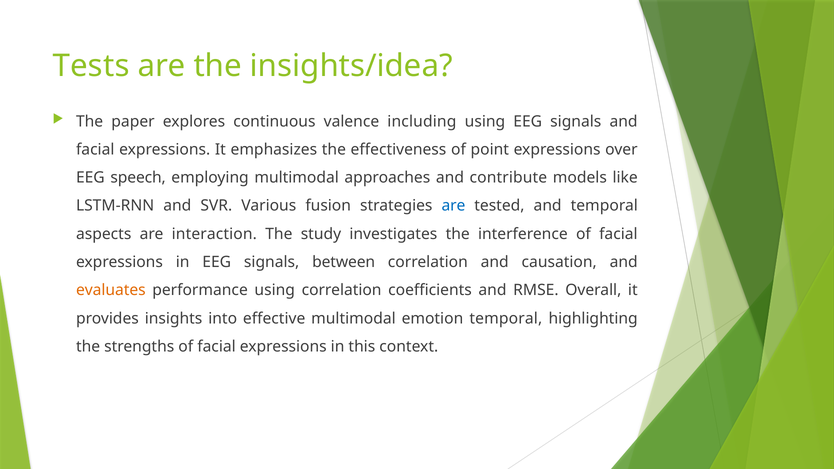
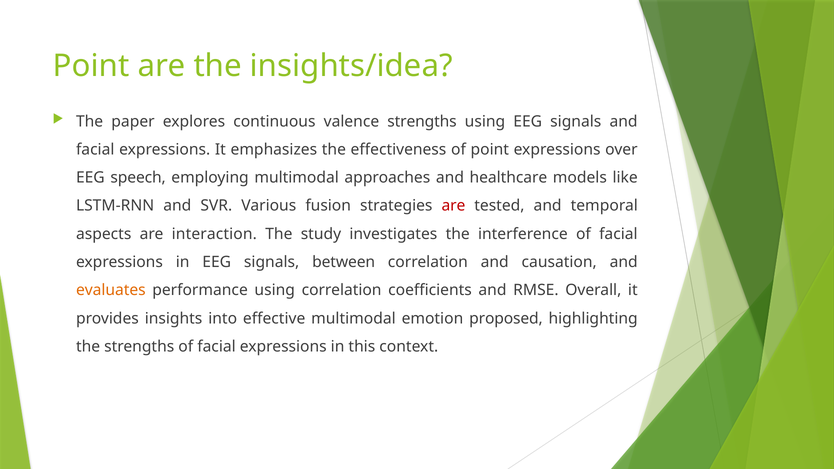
Tests at (91, 66): Tests -> Point
valence including: including -> strengths
contribute: contribute -> healthcare
are at (453, 206) colour: blue -> red
emotion temporal: temporal -> proposed
